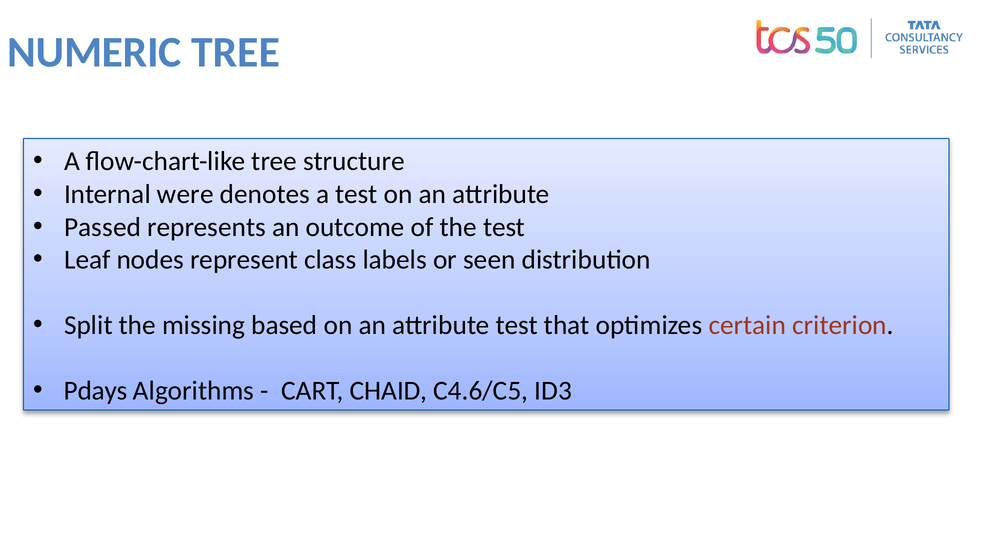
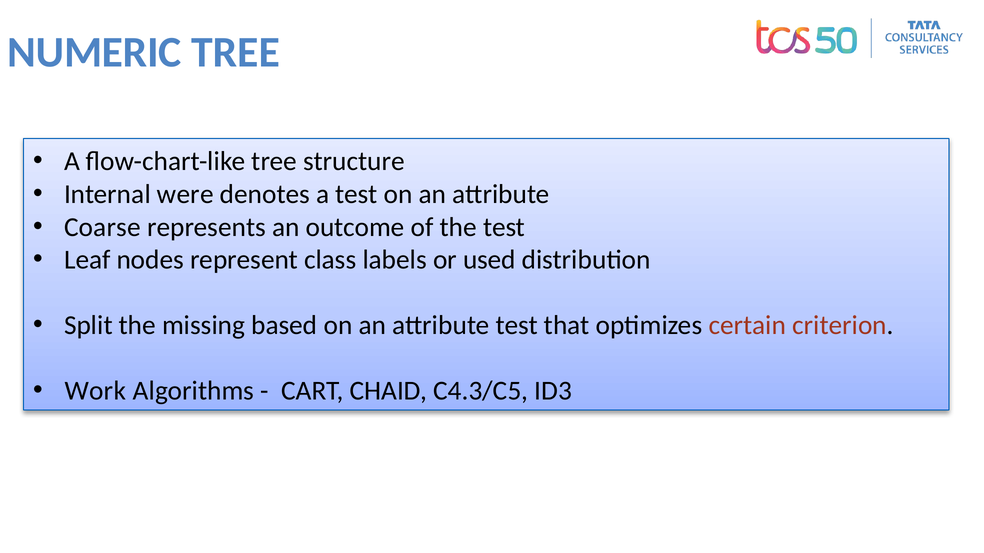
Passed: Passed -> Coarse
seen: seen -> used
Pdays: Pdays -> Work
C4.6/C5: C4.6/C5 -> C4.3/C5
